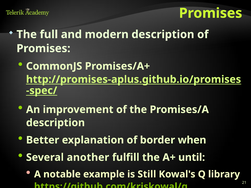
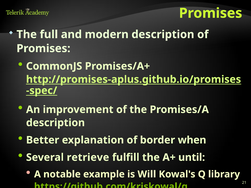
another: another -> retrieve
Still: Still -> Will
